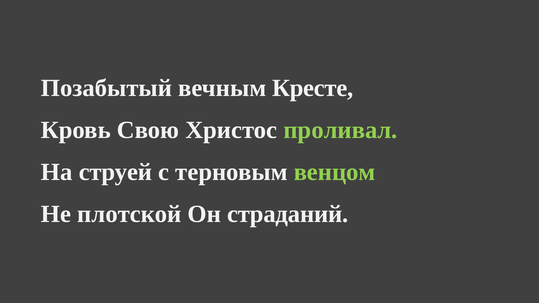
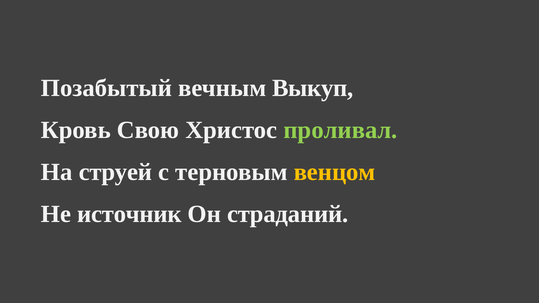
Кресте: Кресте -> Выкуп
венцом colour: light green -> yellow
плотской: плотской -> источник
